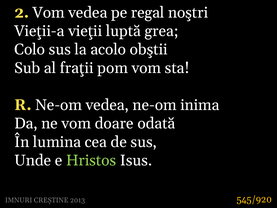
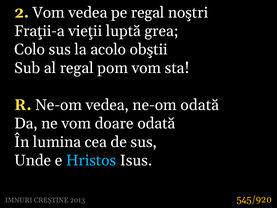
Vieţii-a: Vieţii-a -> Fraţii-a
al fraţii: fraţii -> regal
ne-om inima: inima -> odată
Hristos colour: light green -> light blue
